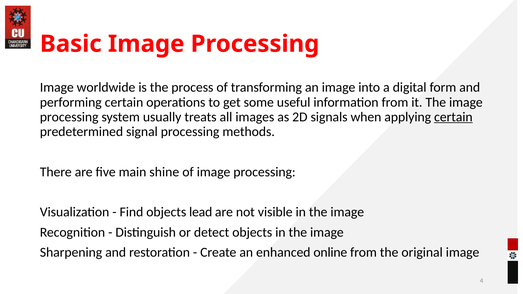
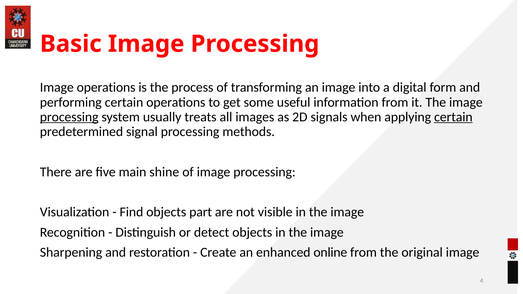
Image worldwide: worldwide -> operations
processing at (69, 117) underline: none -> present
lead: lead -> part
